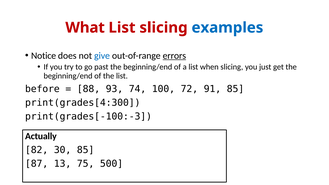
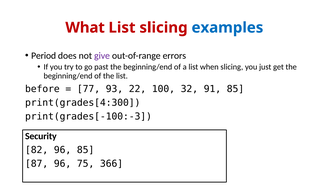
Notice: Notice -> Period
give colour: blue -> purple
errors underline: present -> none
88: 88 -> 77
74: 74 -> 22
72: 72 -> 32
Actually: Actually -> Security
82 30: 30 -> 96
87 13: 13 -> 96
500: 500 -> 366
